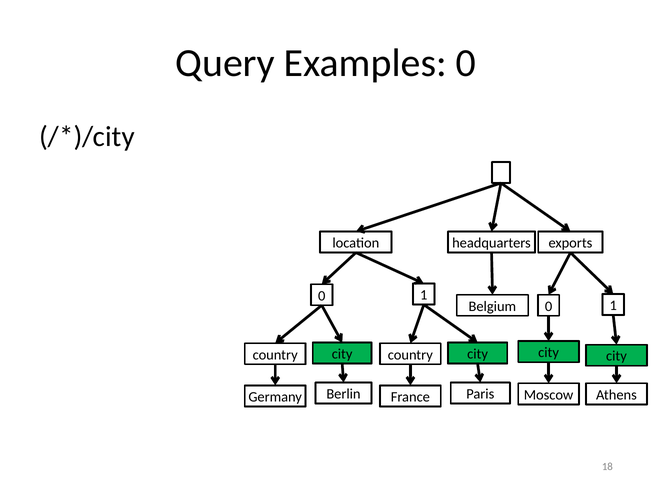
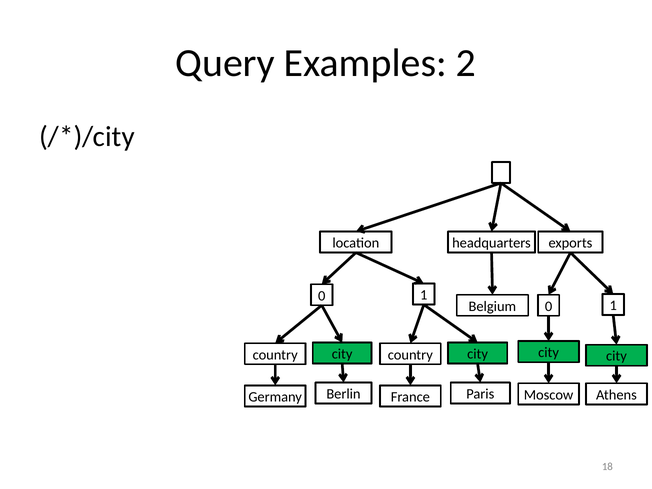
Examples 0: 0 -> 2
